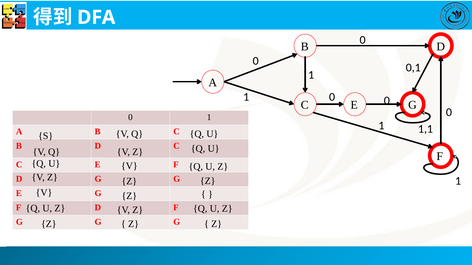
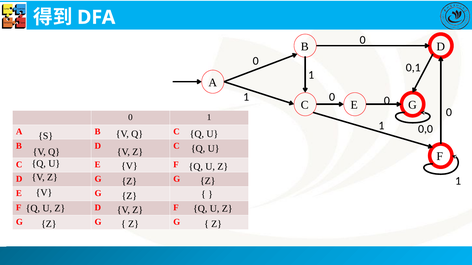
1,1: 1,1 -> 0,0
